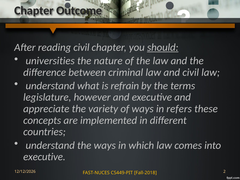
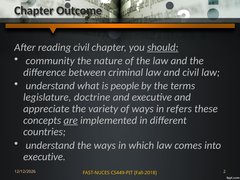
universities: universities -> community
refrain: refrain -> people
however: however -> doctrine
are underline: none -> present
